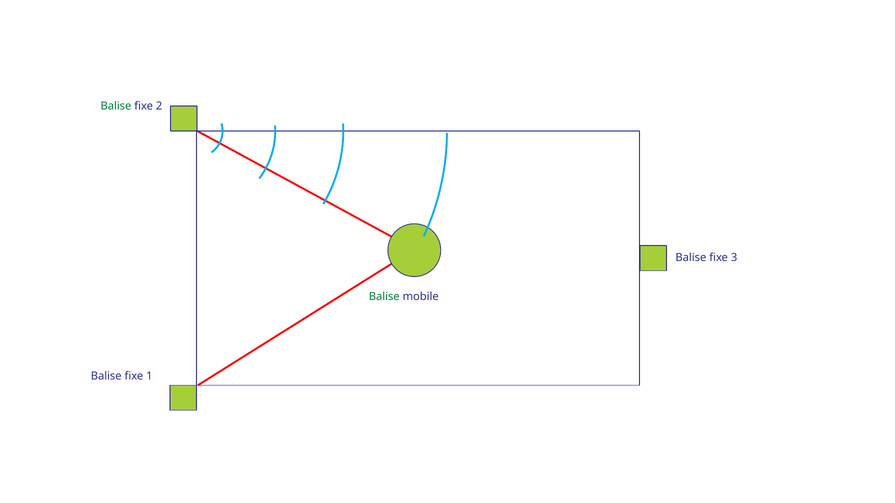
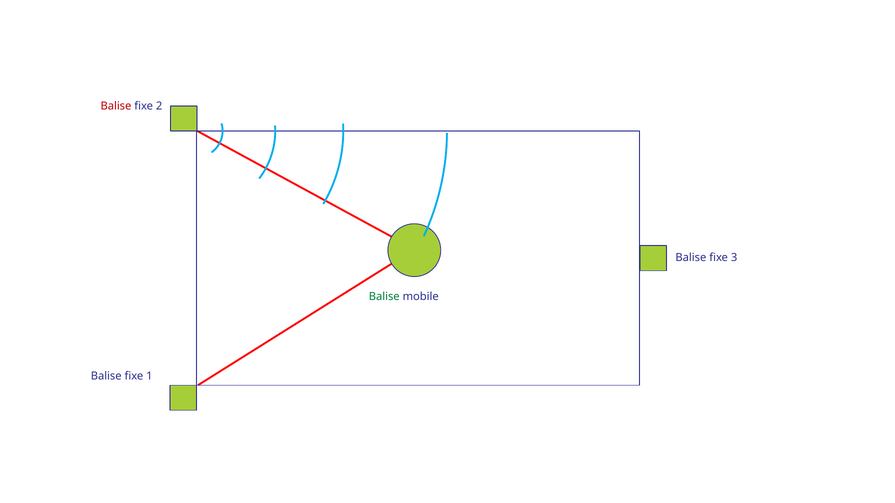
Balise at (116, 106) colour: green -> red
